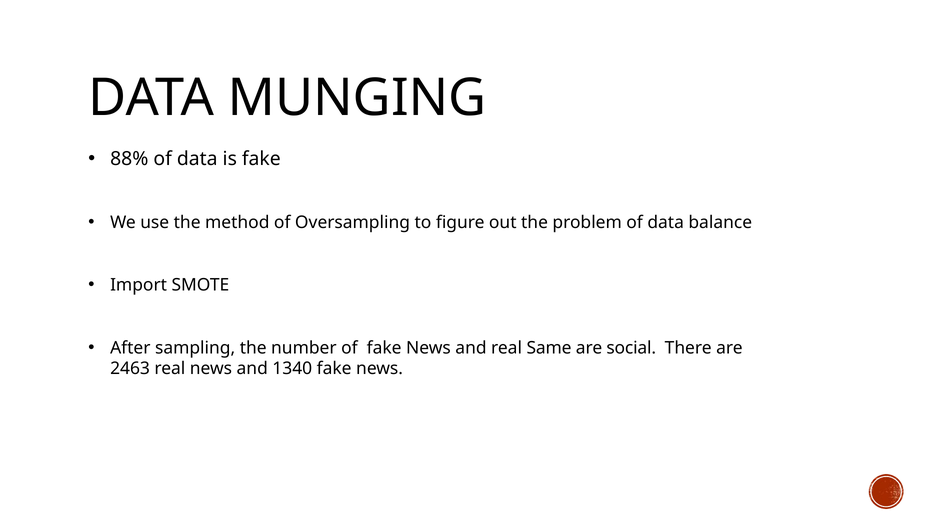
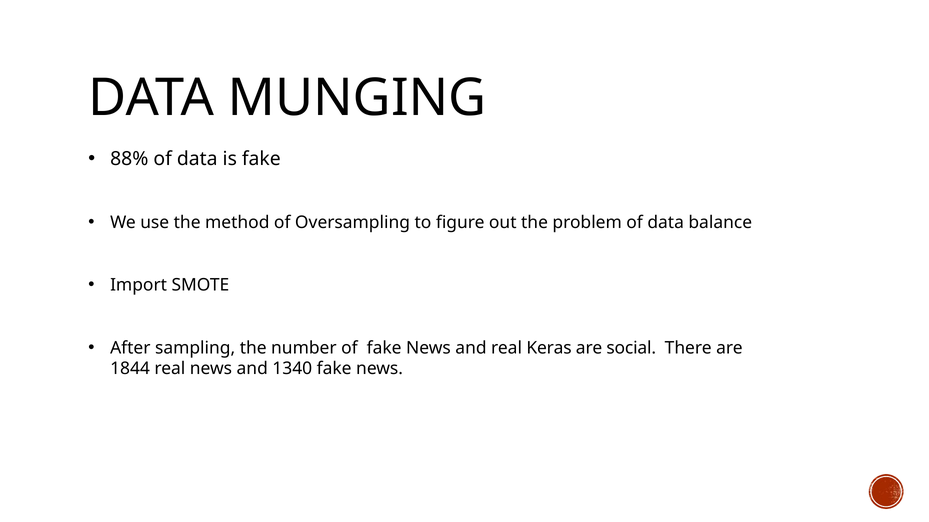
Same: Same -> Keras
2463: 2463 -> 1844
